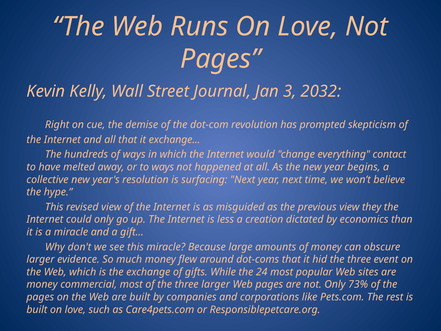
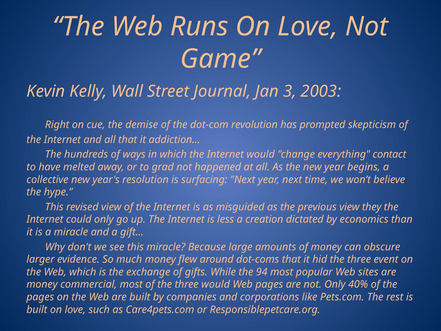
Pages at (220, 59): Pages -> Game
2032: 2032 -> 2003
it exchange: exchange -> addiction
to ways: ways -> grad
24: 24 -> 94
three larger: larger -> would
73%: 73% -> 40%
